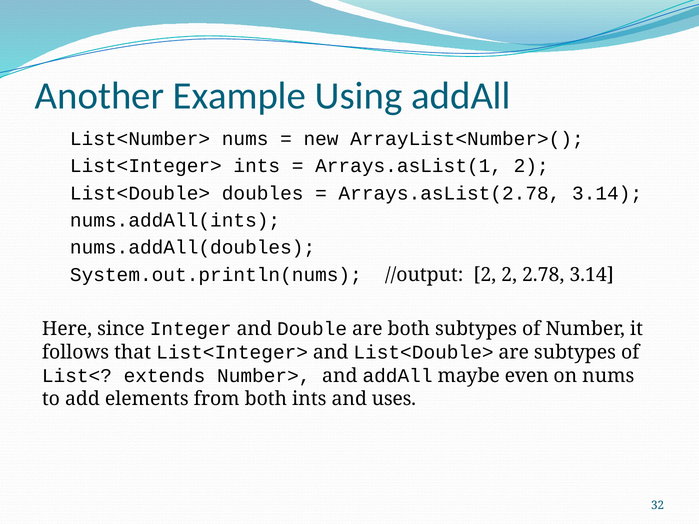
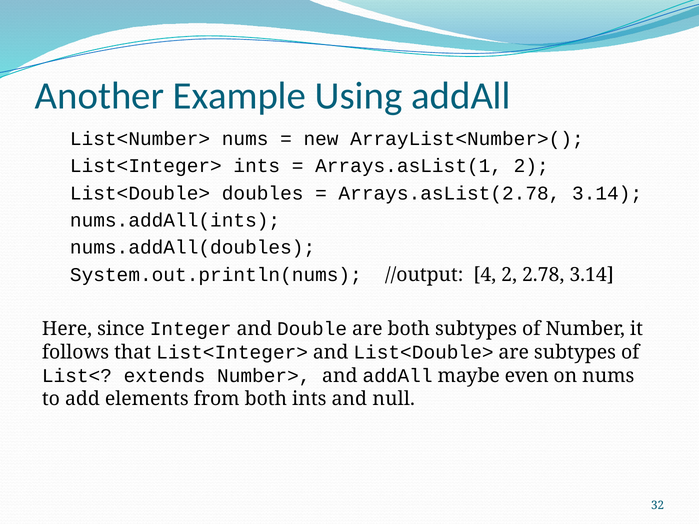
//output 2: 2 -> 4
uses: uses -> null
